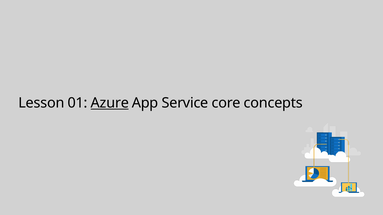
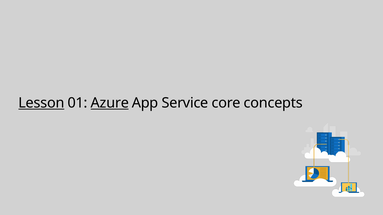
Lesson underline: none -> present
